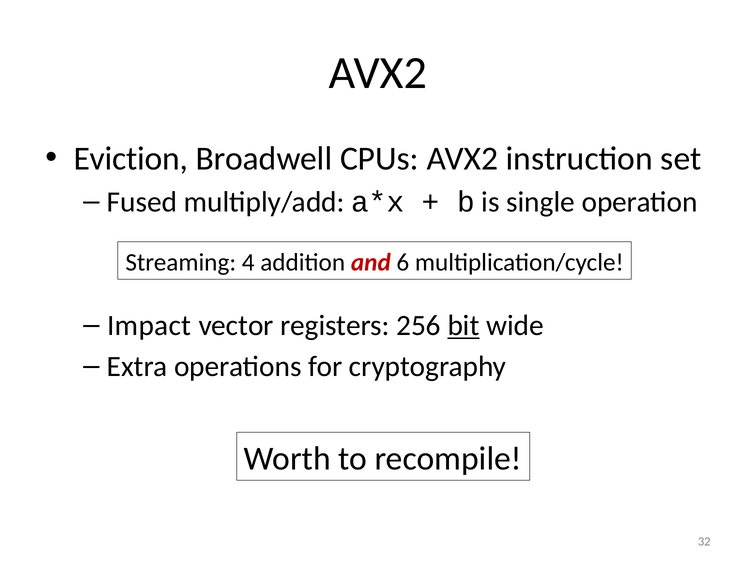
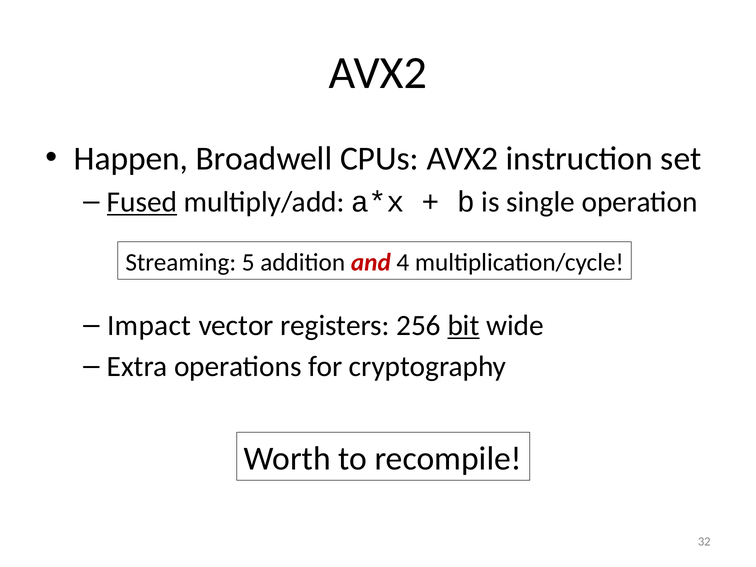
Eviction: Eviction -> Happen
Fused underline: none -> present
4: 4 -> 5
6: 6 -> 4
